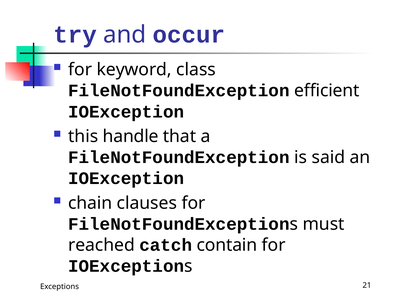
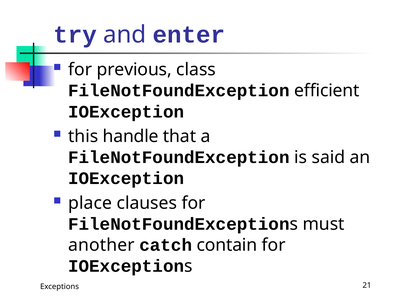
occur: occur -> enter
keyword: keyword -> previous
chain: chain -> place
reached: reached -> another
